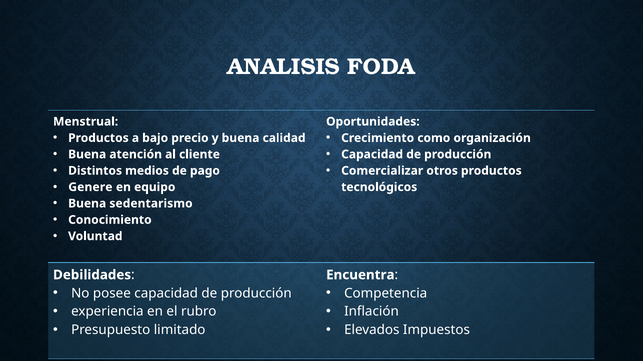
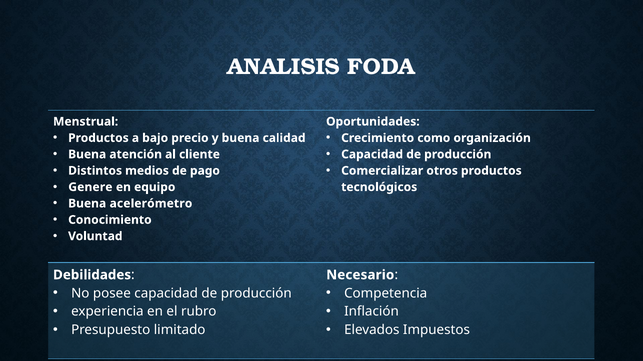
sedentarismo: sedentarismo -> acelerómetro
Encuentra: Encuentra -> Necesario
